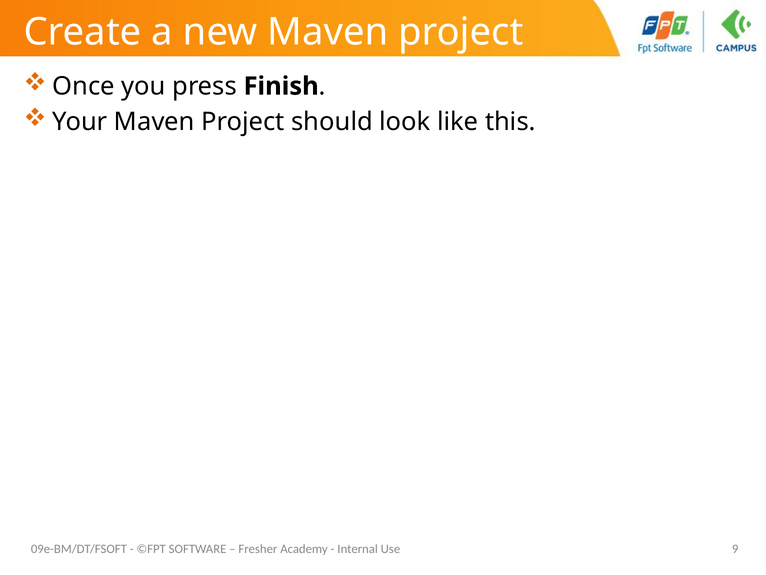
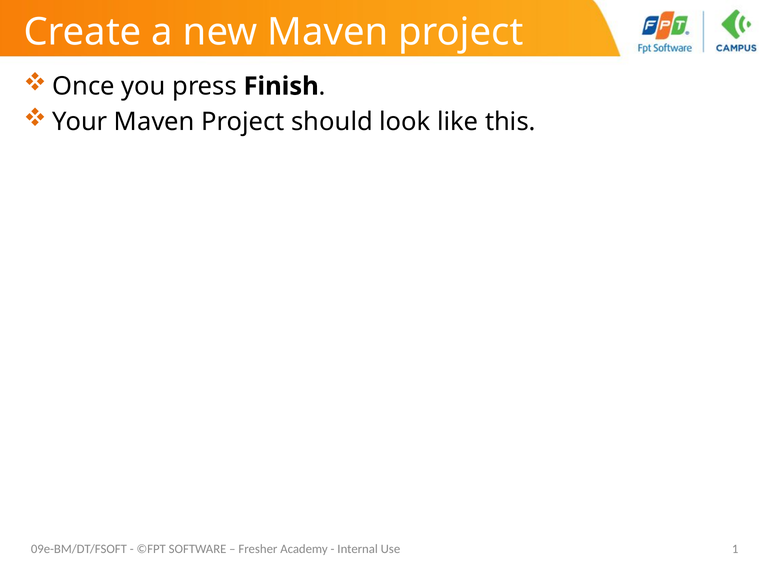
9: 9 -> 1
